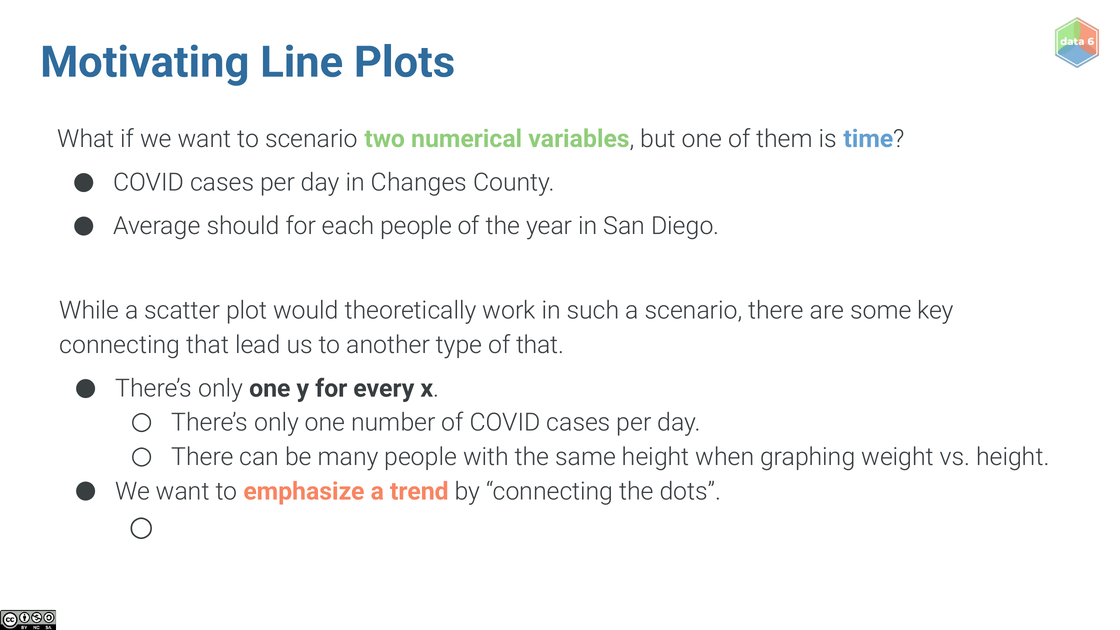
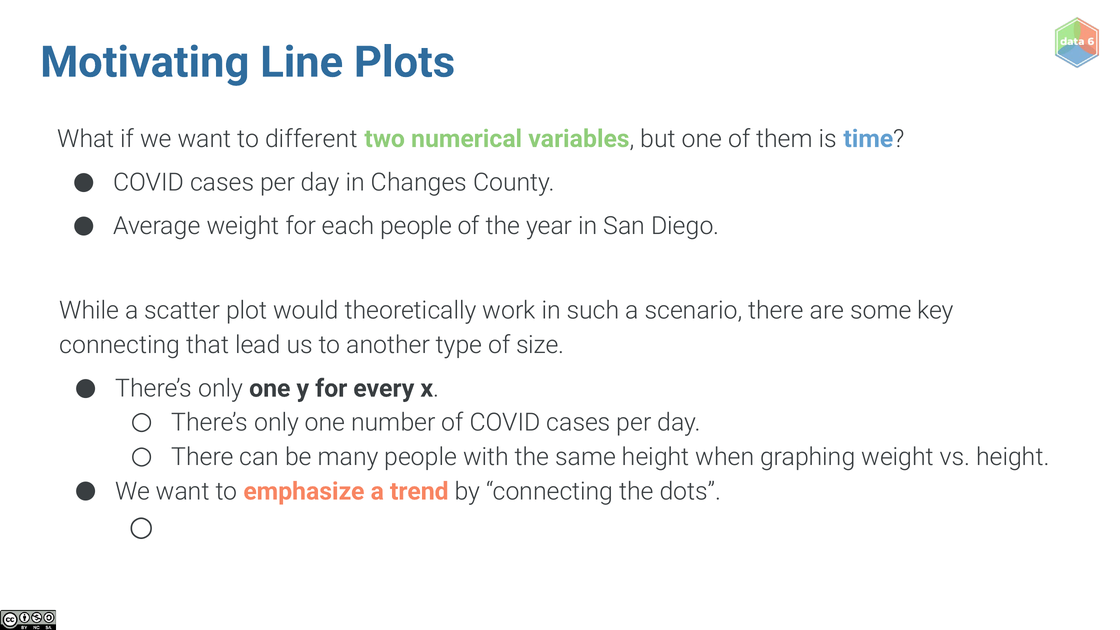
to scenario: scenario -> different
Average should: should -> weight
of that: that -> size
